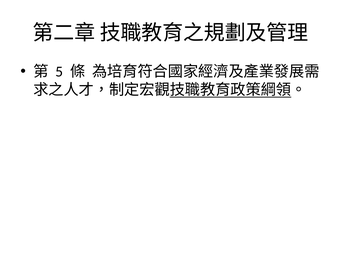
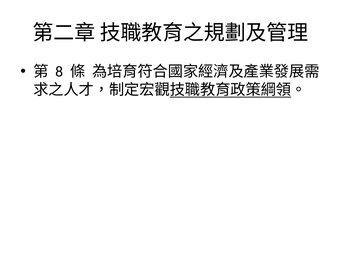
5: 5 -> 8
